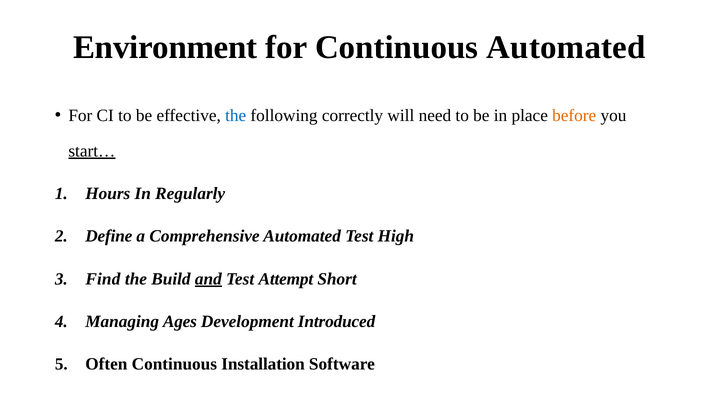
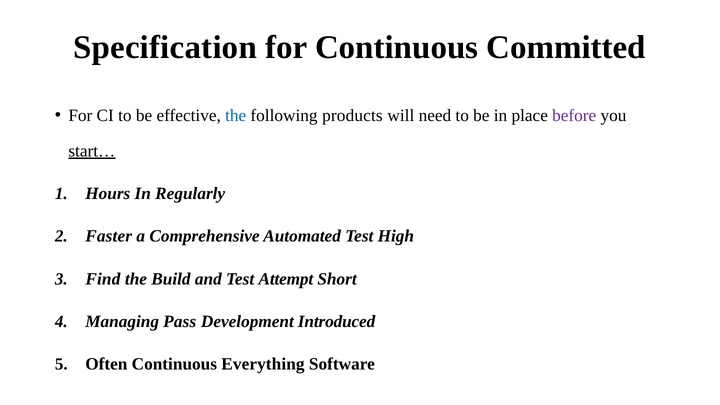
Environment: Environment -> Specification
Continuous Automated: Automated -> Committed
correctly: correctly -> products
before colour: orange -> purple
Define: Define -> Faster
and underline: present -> none
Ages: Ages -> Pass
Installation: Installation -> Everything
